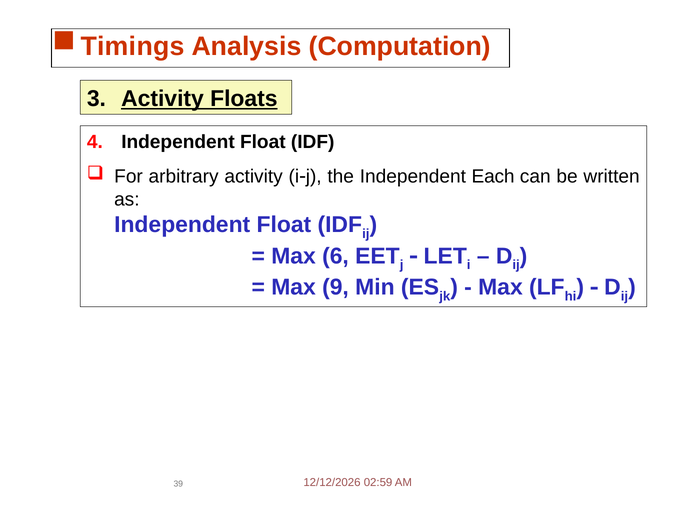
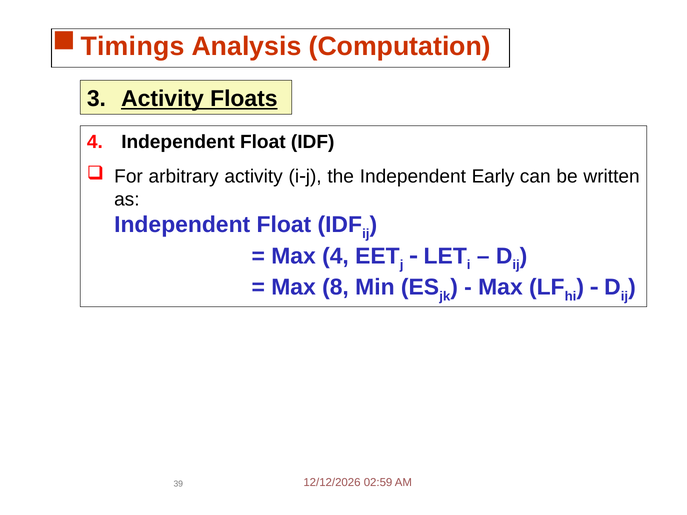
Each: Each -> Early
Max 6: 6 -> 4
9: 9 -> 8
